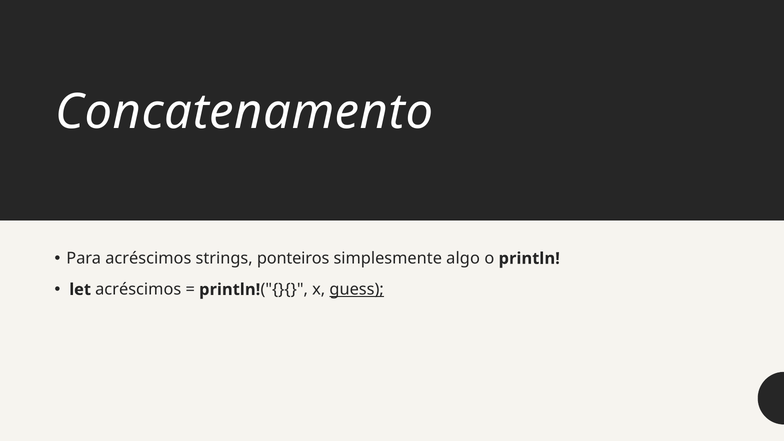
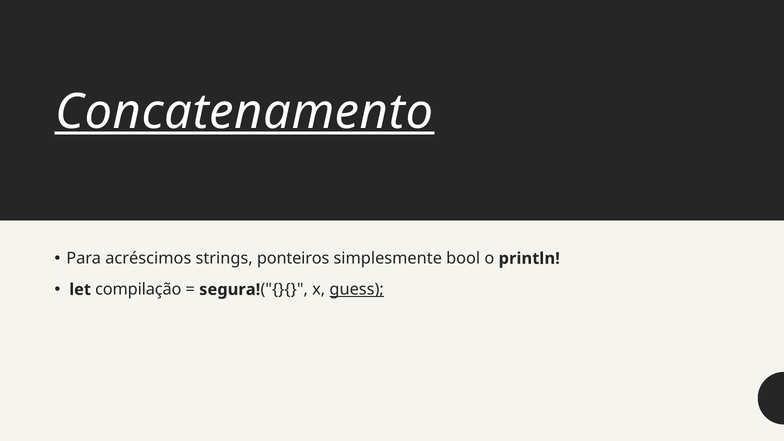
Concatenamento underline: none -> present
algo: algo -> bool
let acréscimos: acréscimos -> compilação
println at (230, 290): println -> segura
